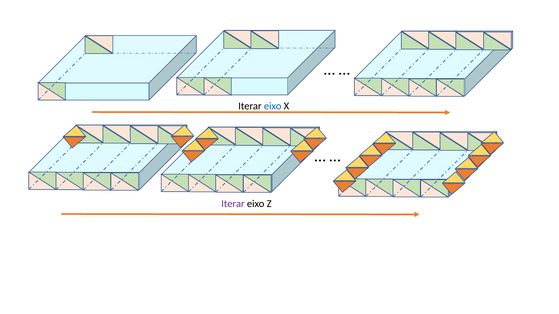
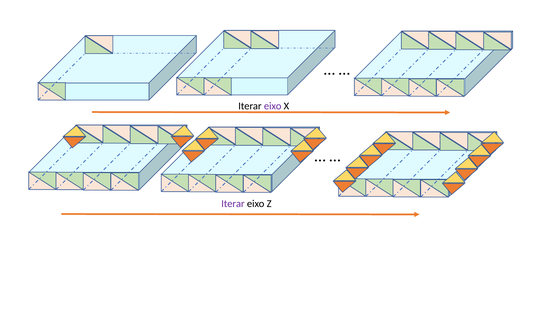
eixo at (273, 106) colour: blue -> purple
